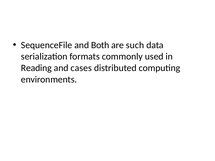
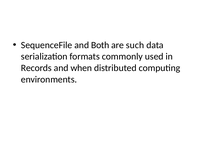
Reading: Reading -> Records
cases: cases -> when
